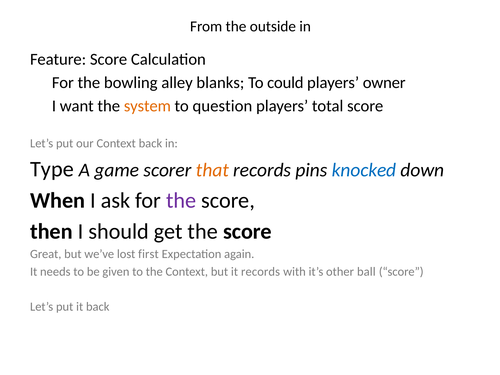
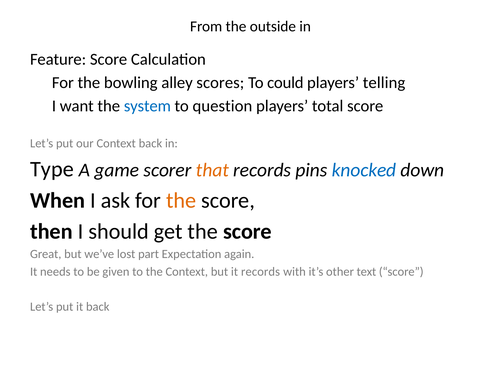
blanks: blanks -> scores
owner: owner -> telling
system colour: orange -> blue
the at (181, 200) colour: purple -> orange
first: first -> part
ball: ball -> text
